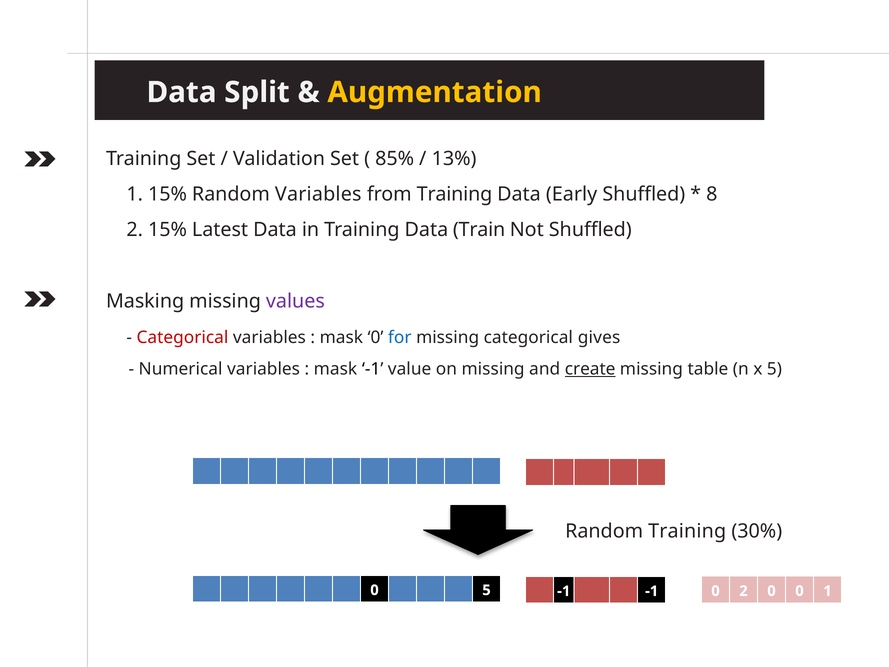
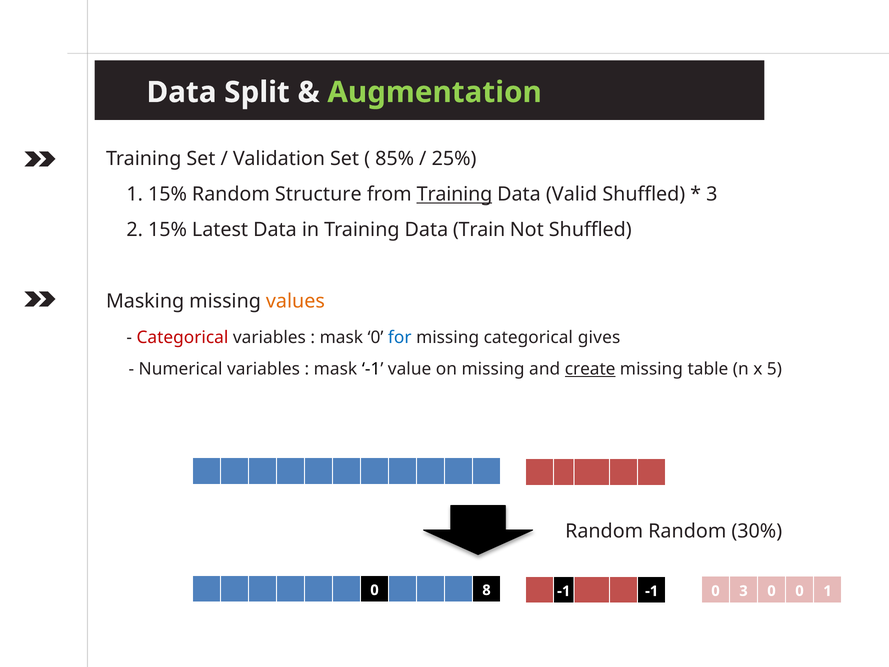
Augmentation colour: yellow -> light green
13%: 13% -> 25%
Random Variables: Variables -> Structure
Training at (455, 194) underline: none -> present
Early: Early -> Valid
8 at (712, 194): 8 -> 3
values colour: purple -> orange
Random Training: Training -> Random
0 5: 5 -> 8
0 2: 2 -> 3
